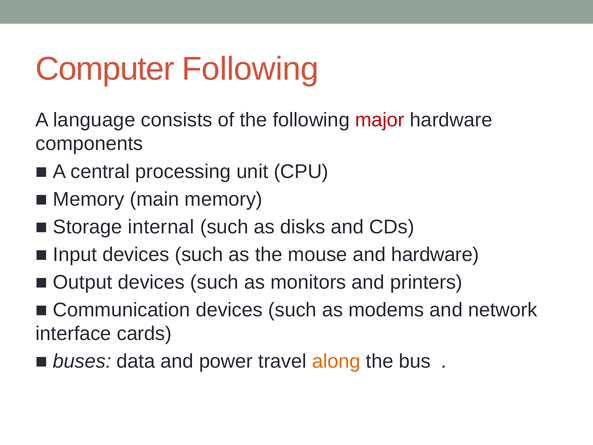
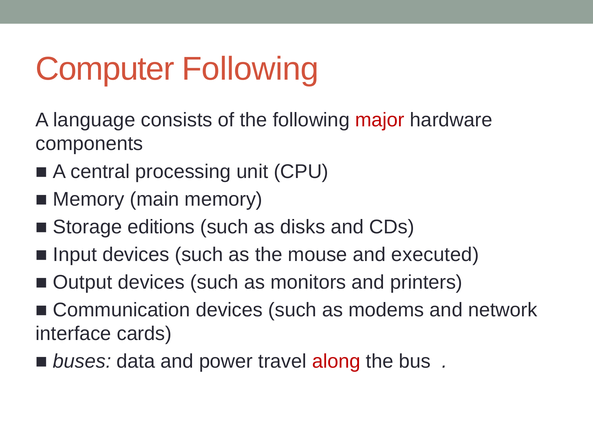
internal: internal -> editions
and hardware: hardware -> executed
along colour: orange -> red
